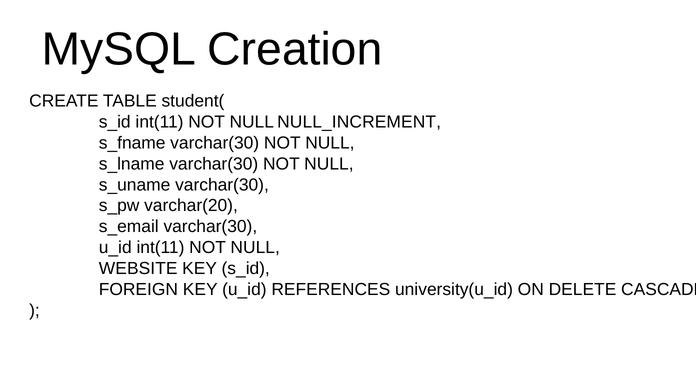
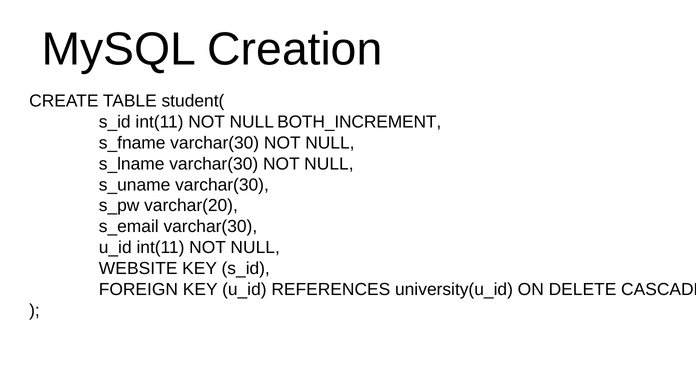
NULL_INCREMENT: NULL_INCREMENT -> BOTH_INCREMENT
